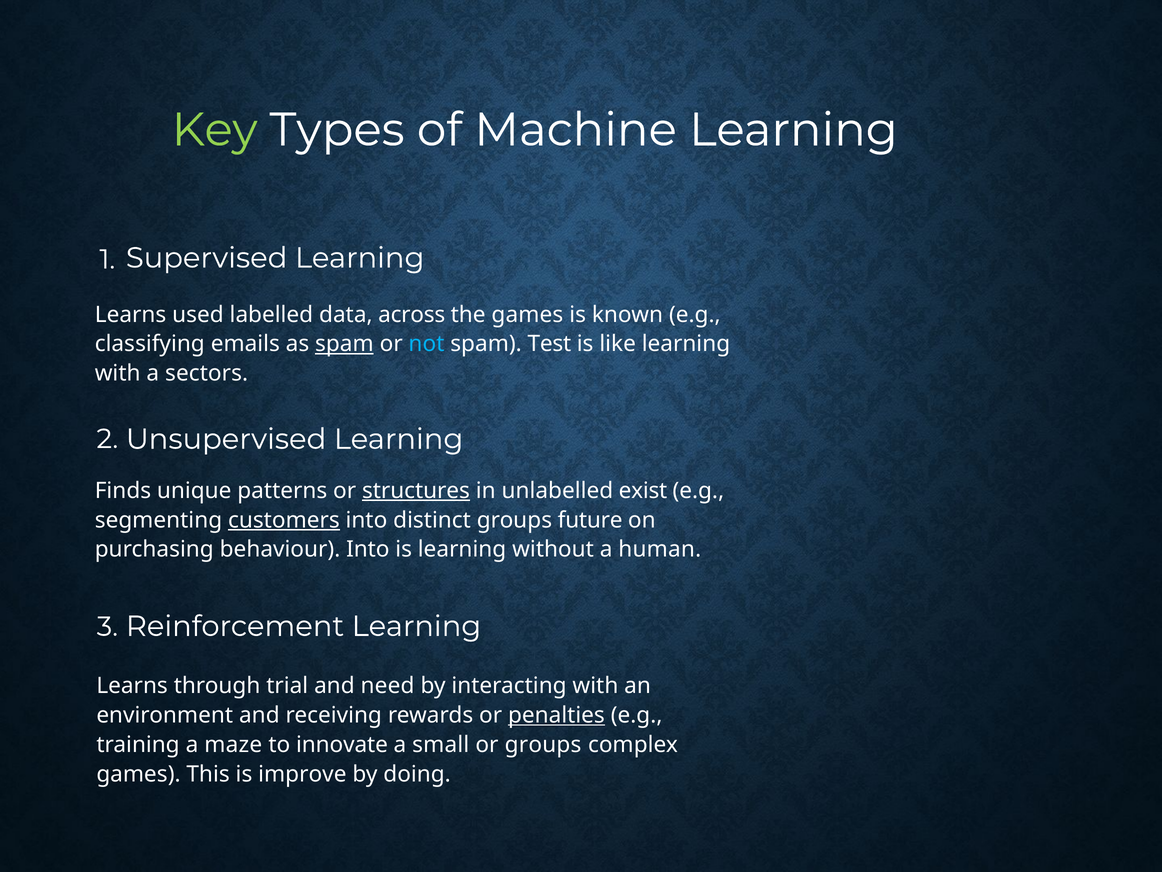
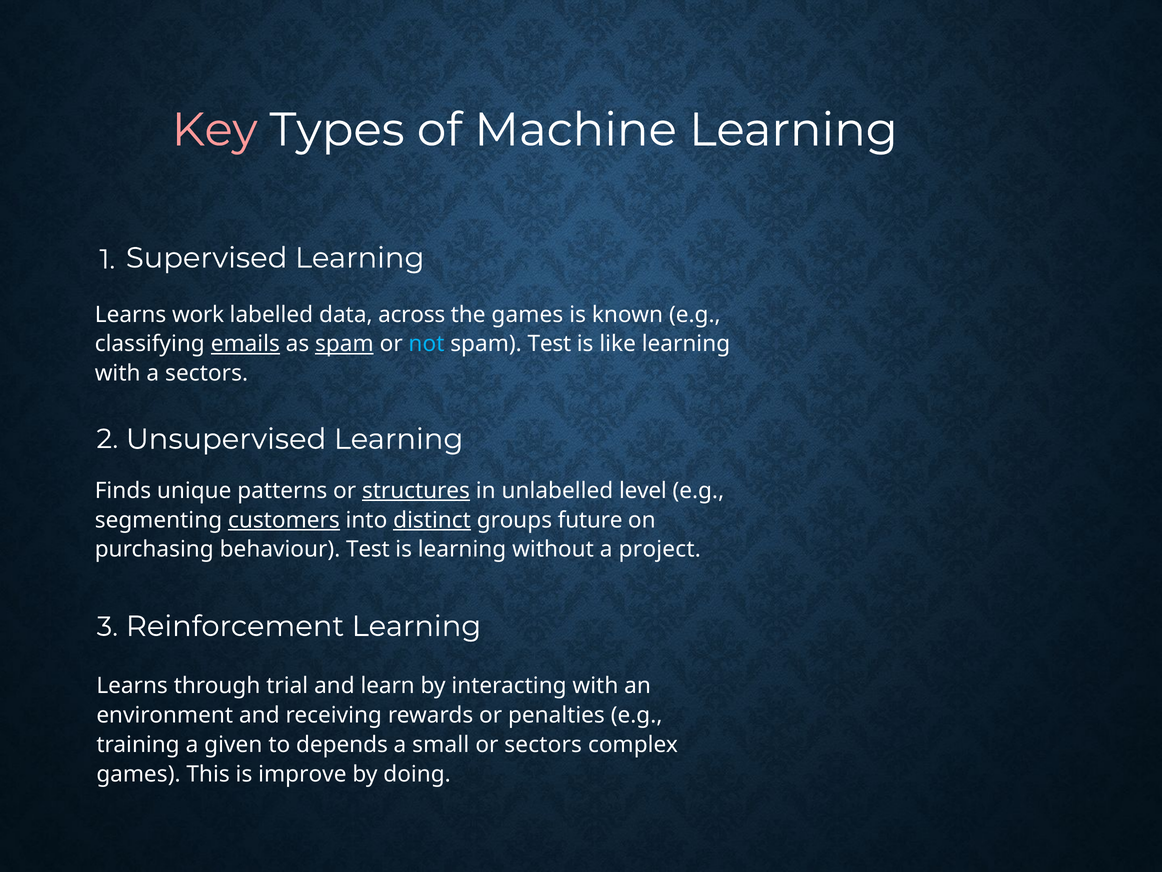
Key colour: light green -> pink
used: used -> work
emails underline: none -> present
exist: exist -> level
distinct underline: none -> present
behaviour Into: Into -> Test
human: human -> project
need: need -> learn
penalties underline: present -> none
maze: maze -> given
innovate: innovate -> depends
or groups: groups -> sectors
